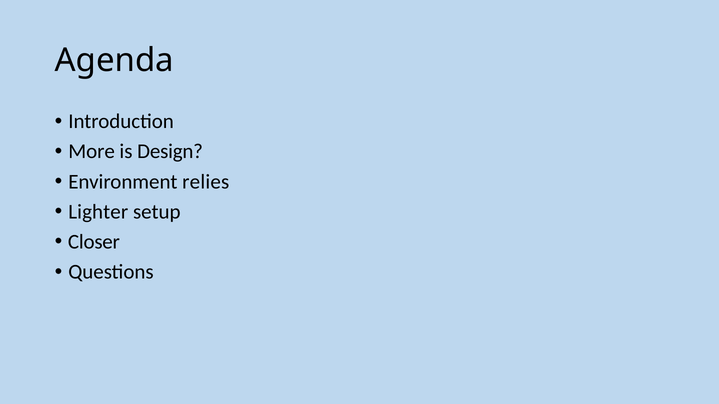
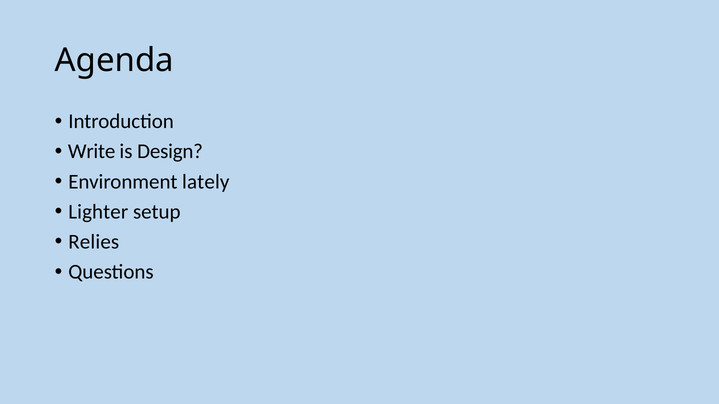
More: More -> Write
relies: relies -> lately
Closer: Closer -> Relies
